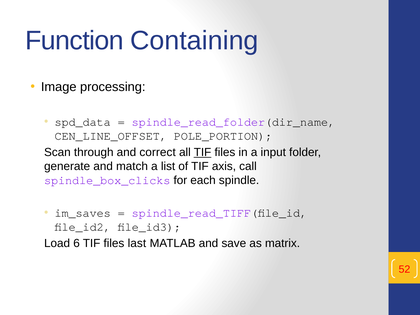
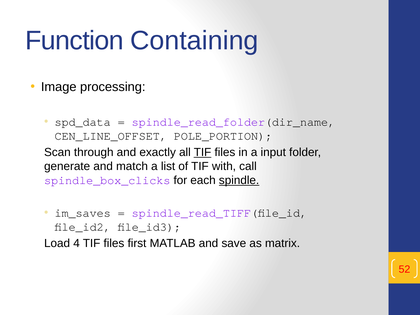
correct: correct -> exactly
axis: axis -> with
spindle underline: none -> present
6: 6 -> 4
last: last -> first
